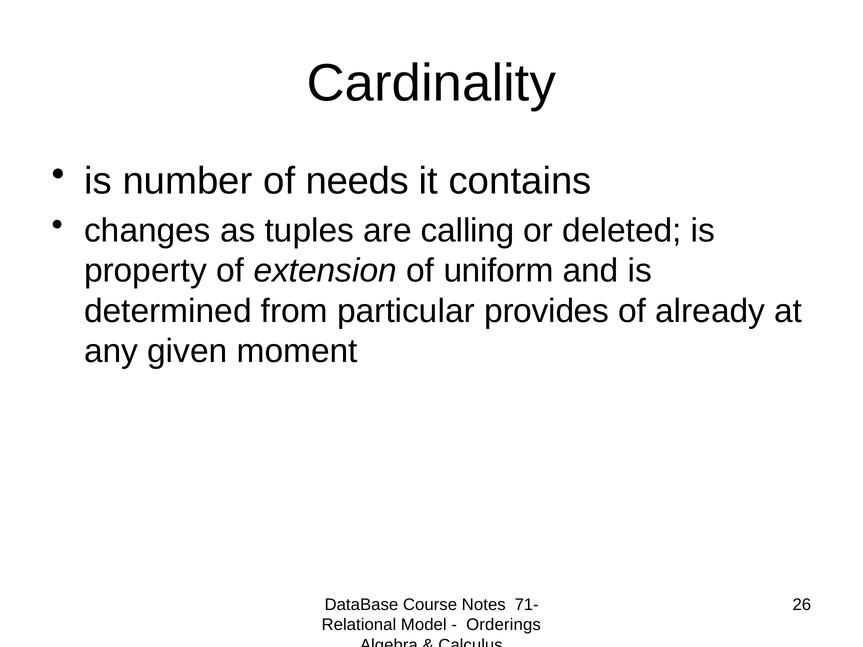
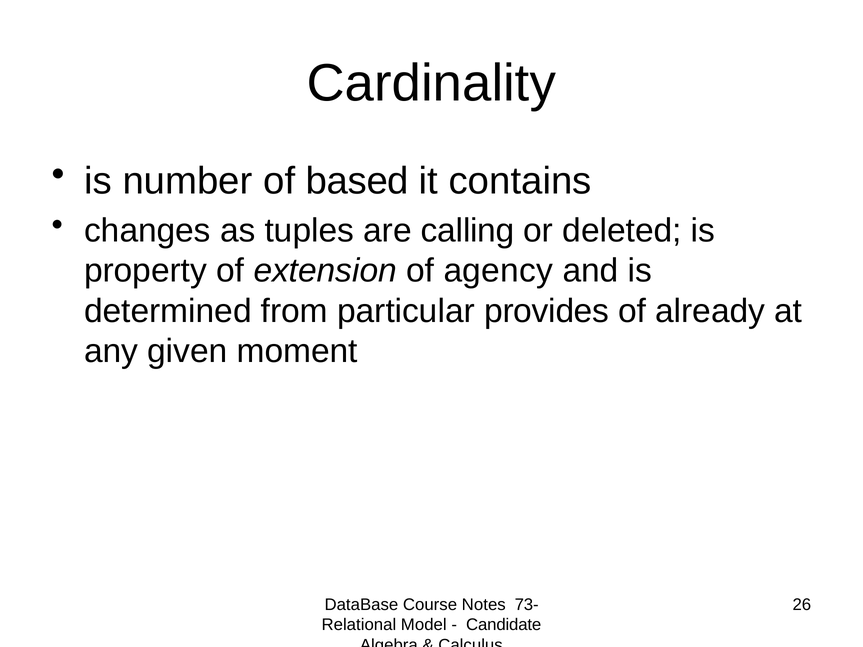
needs: needs -> based
uniform: uniform -> agency
71-: 71- -> 73-
Orderings: Orderings -> Candidate
